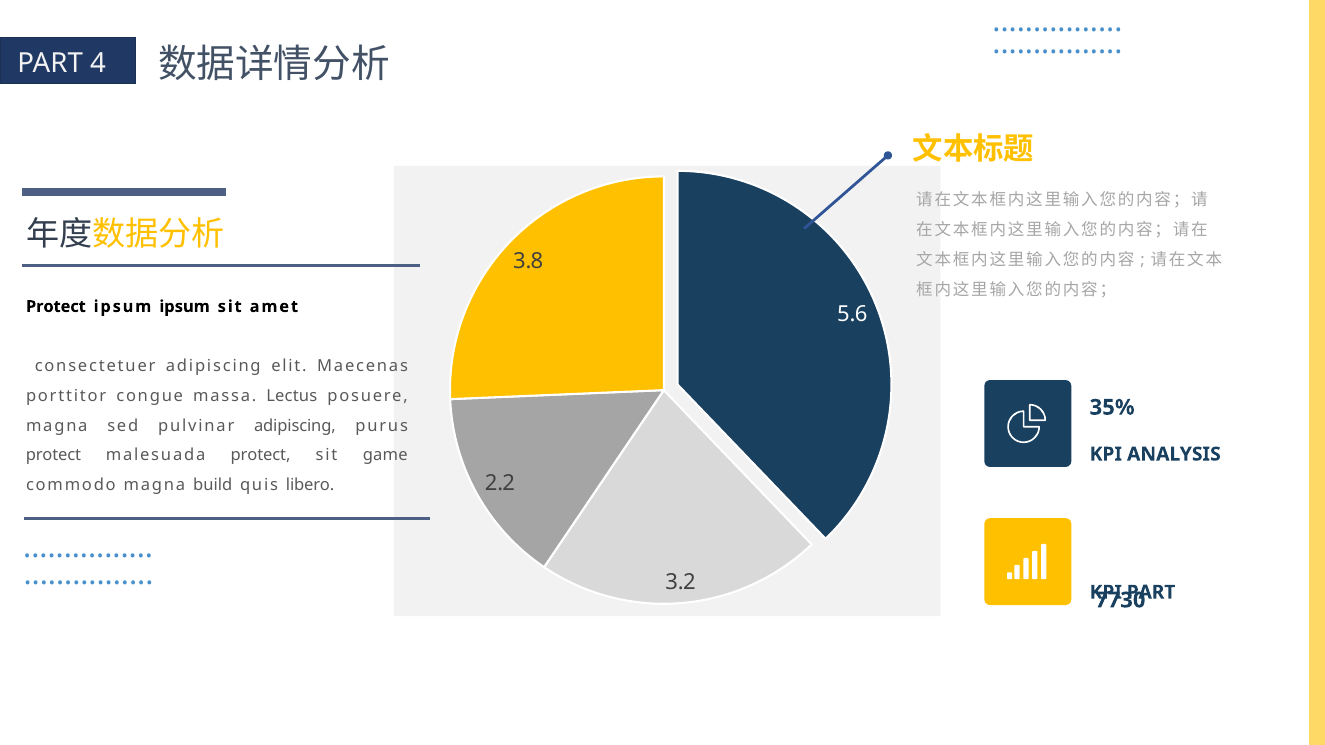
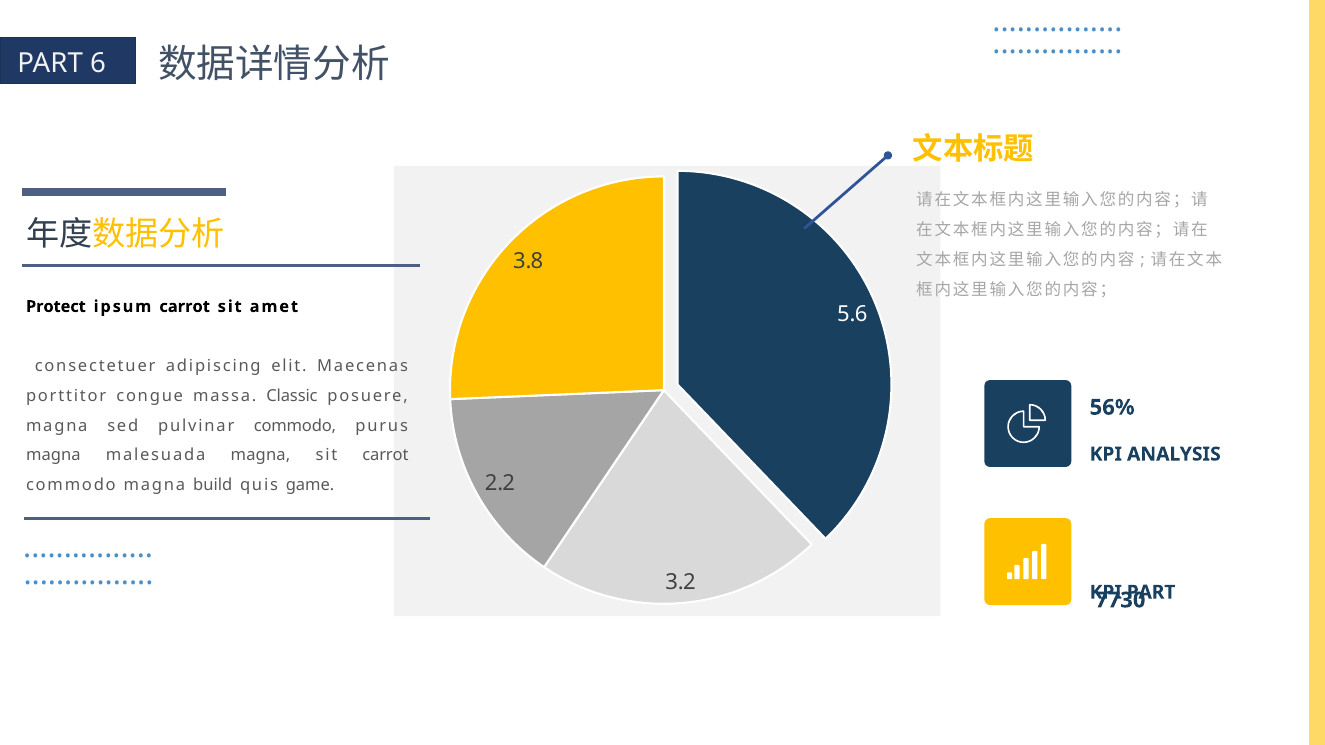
4: 4 -> 6
ipsum ipsum: ipsum -> carrot
Lectus: Lectus -> Classic
35%: 35% -> 56%
pulvinar adipiscing: adipiscing -> commodo
protect at (53, 456): protect -> magna
malesuada protect: protect -> magna
sit game: game -> carrot
libero: libero -> game
